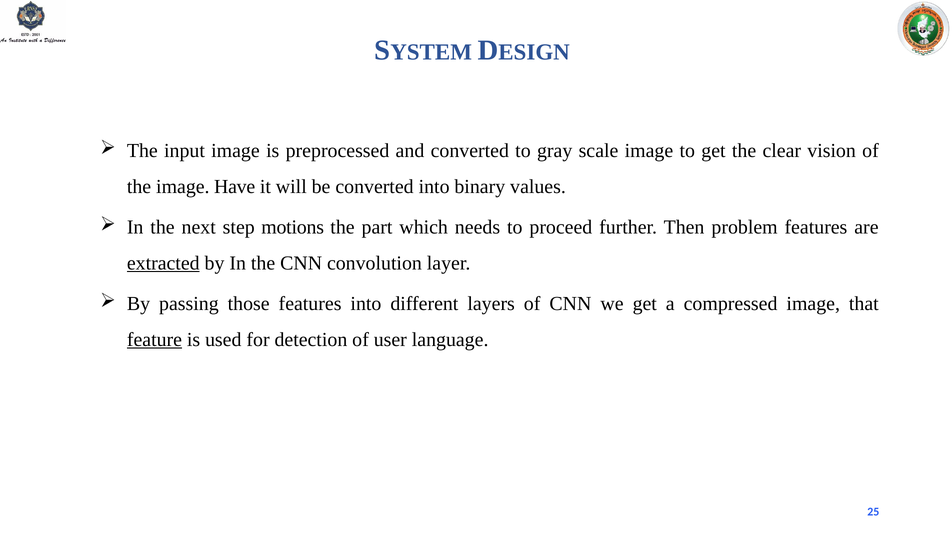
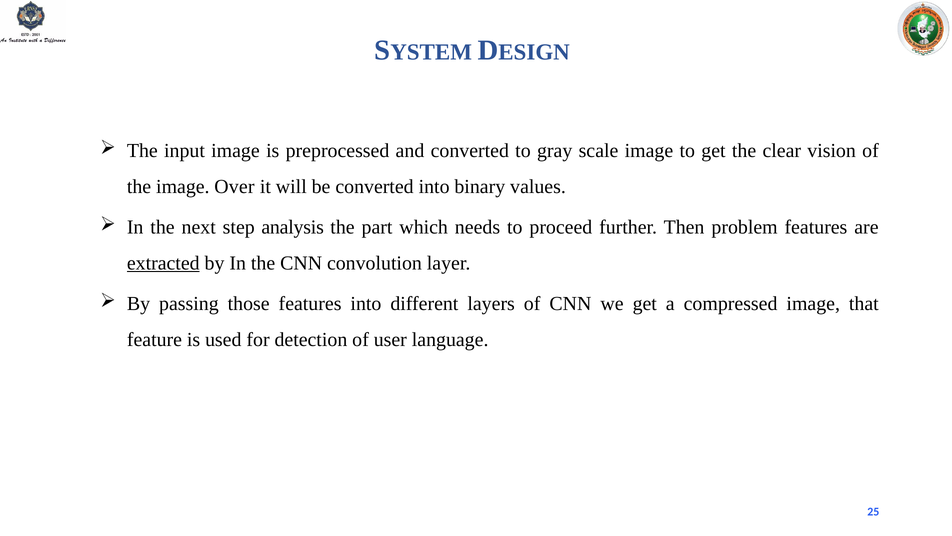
Have: Have -> Over
motions: motions -> analysis
feature underline: present -> none
